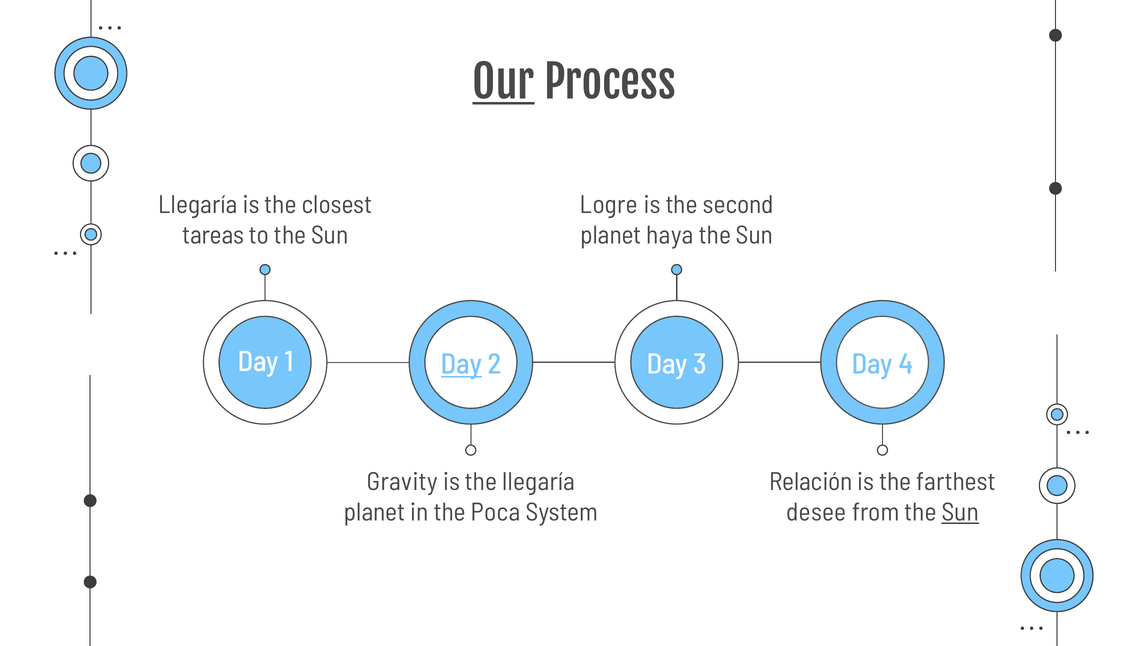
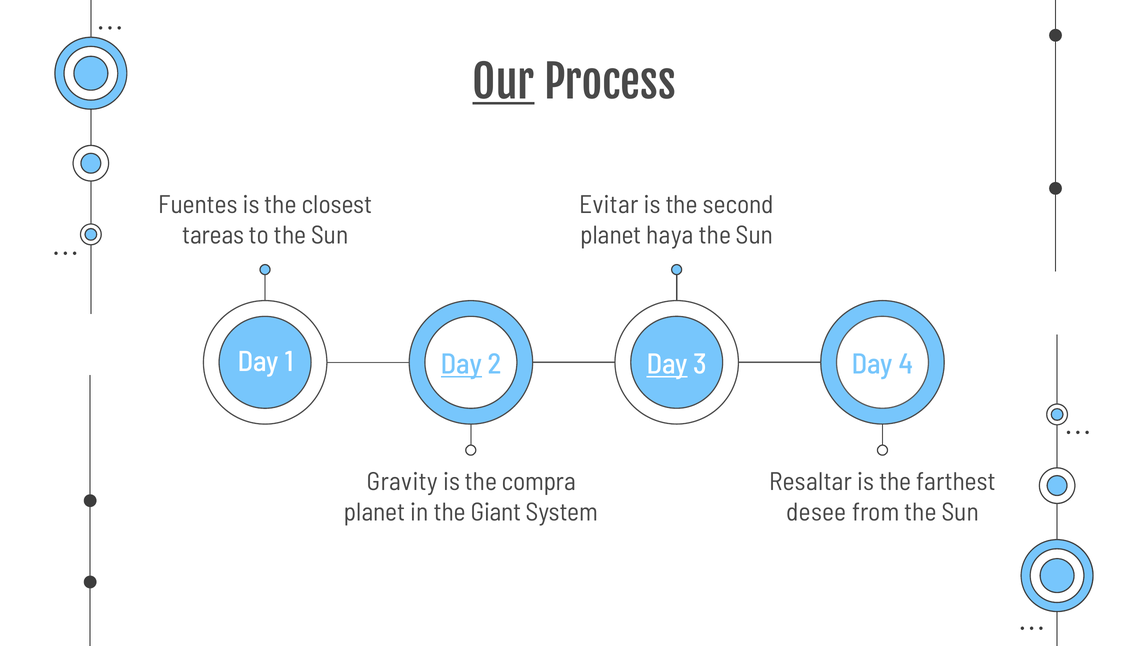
Llegaría at (198, 205): Llegaría -> Fuentes
Logre: Logre -> Evitar
Day at (667, 364) underline: none -> present
the llegaría: llegaría -> compra
Relación: Relación -> Resaltar
Poca: Poca -> Giant
Sun at (960, 512) underline: present -> none
